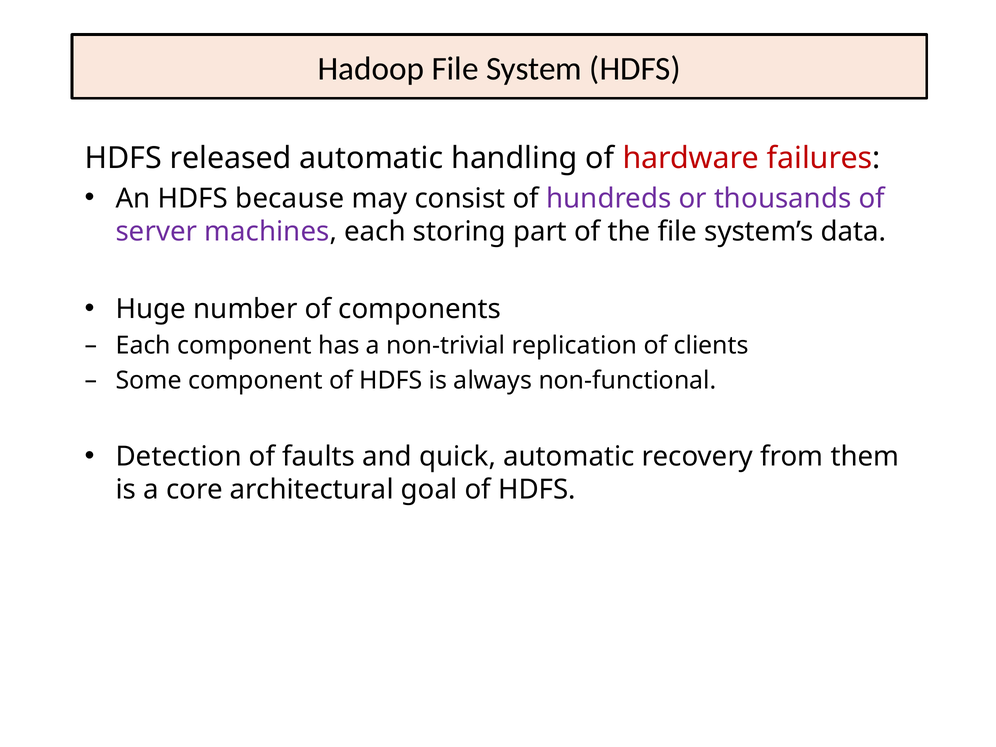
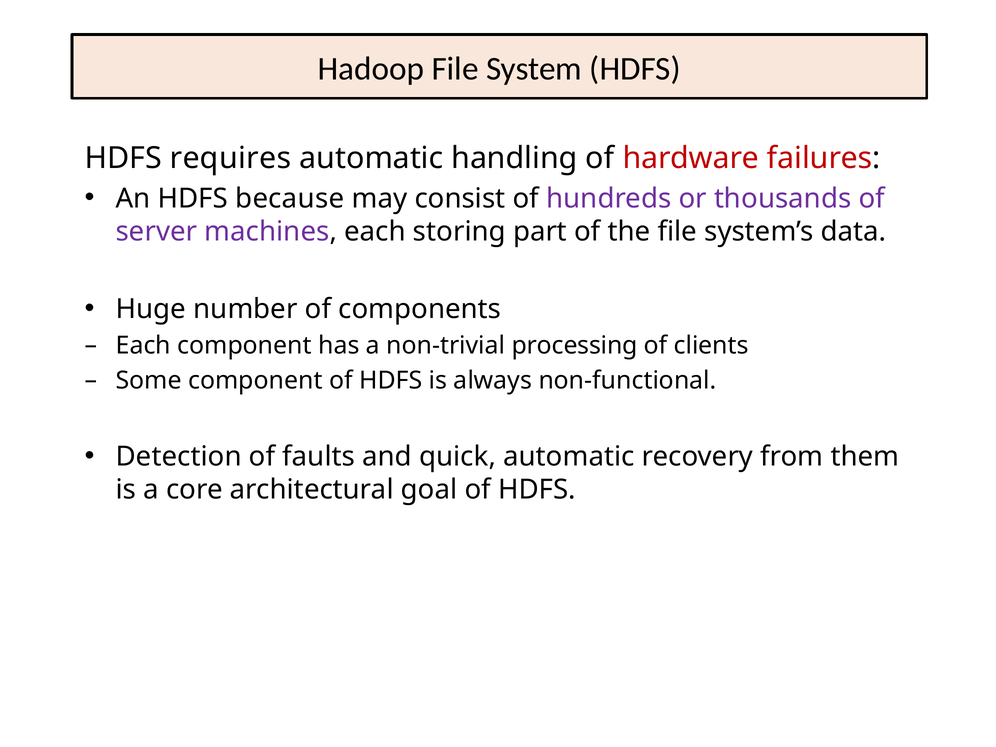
released: released -> requires
replication: replication -> processing
